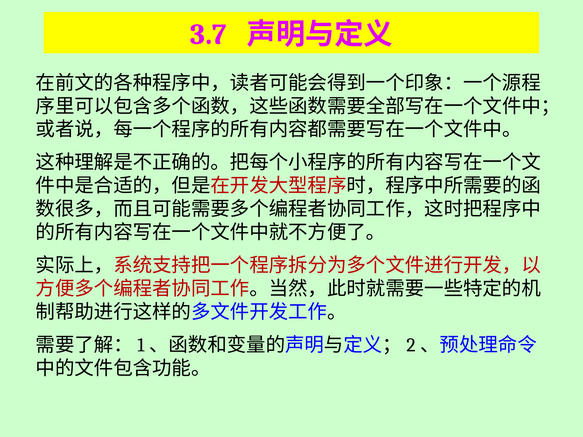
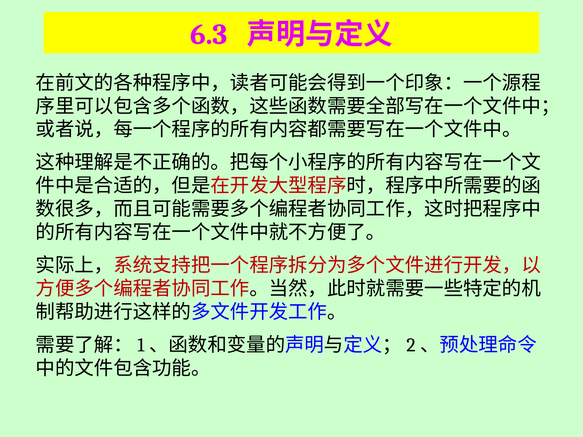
3.7: 3.7 -> 6.3
